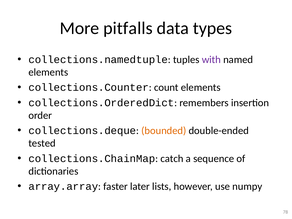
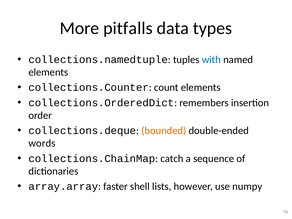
with colour: purple -> blue
tested: tested -> words
later: later -> shell
